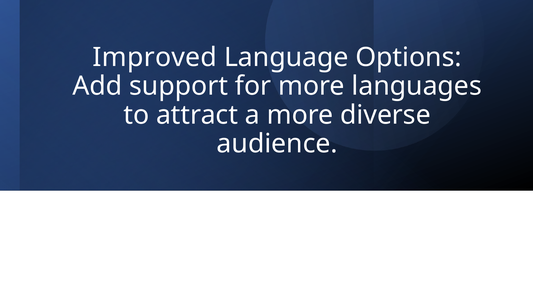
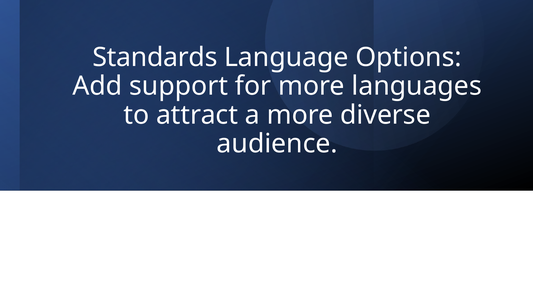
Improved: Improved -> Standards
